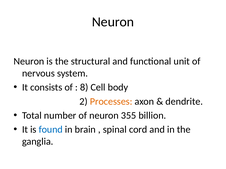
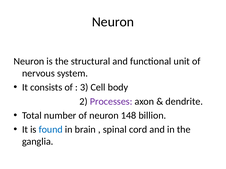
8: 8 -> 3
Processes colour: orange -> purple
355: 355 -> 148
